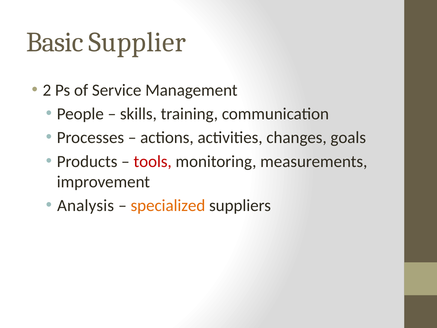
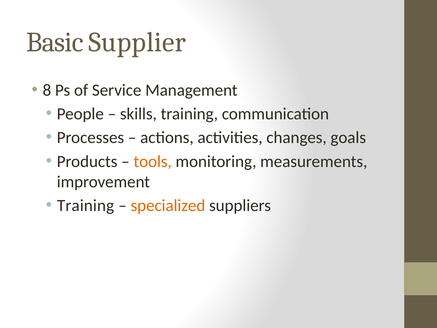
2: 2 -> 8
tools colour: red -> orange
Analysis at (86, 205): Analysis -> Training
